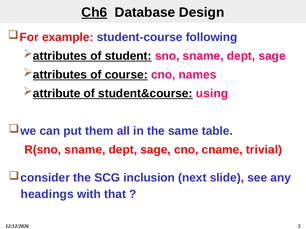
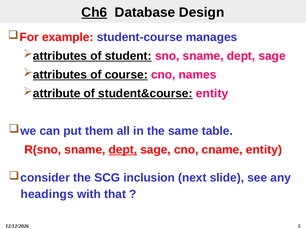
following: following -> manages
student&course using: using -> entity
dept at (123, 150) underline: none -> present
cname trivial: trivial -> entity
